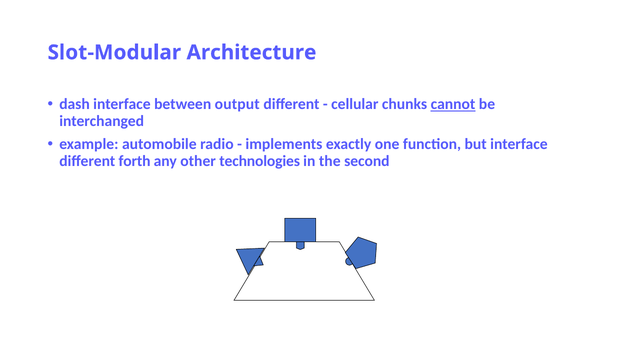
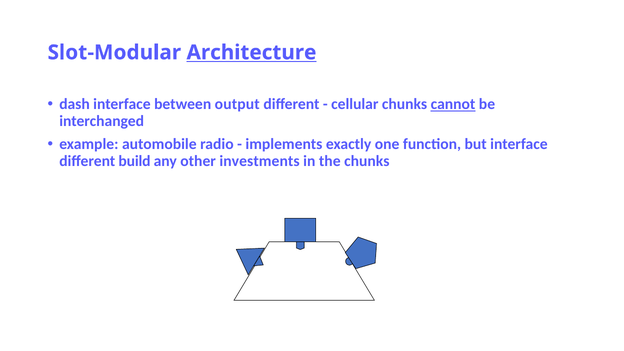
Architecture underline: none -> present
forth: forth -> build
technologies: technologies -> investments
the second: second -> chunks
